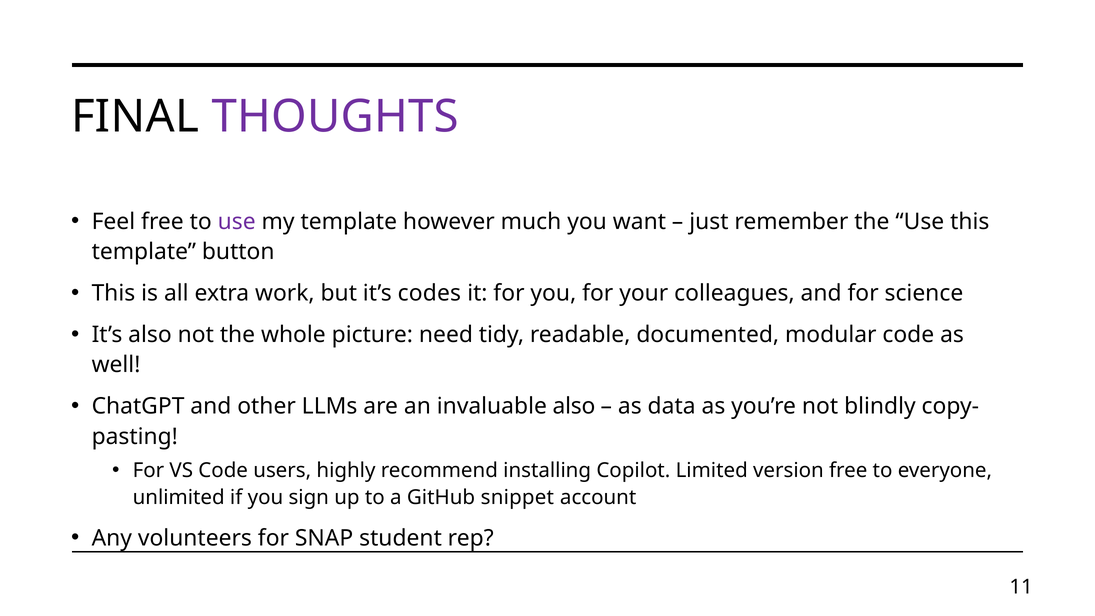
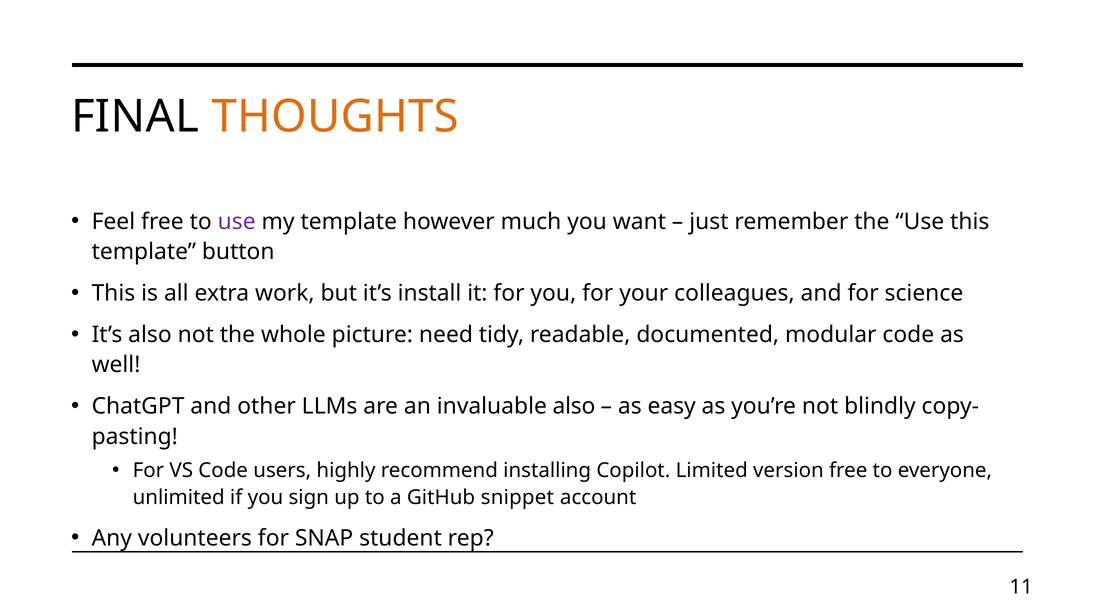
THOUGHTS colour: purple -> orange
codes: codes -> install
data: data -> easy
